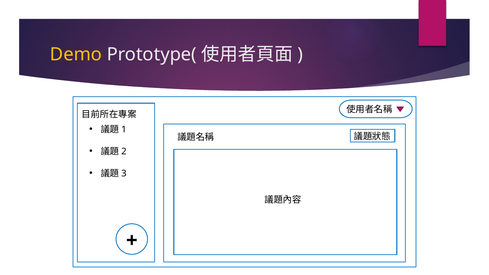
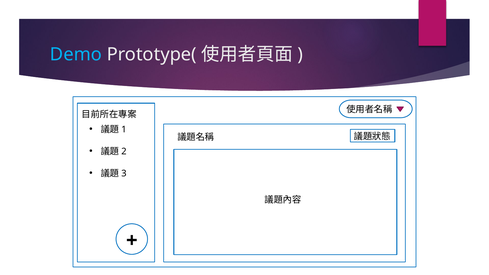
Demo colour: yellow -> light blue
